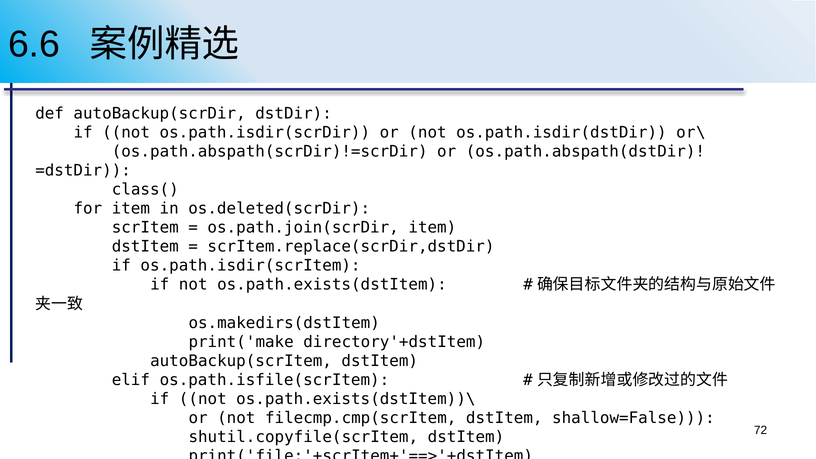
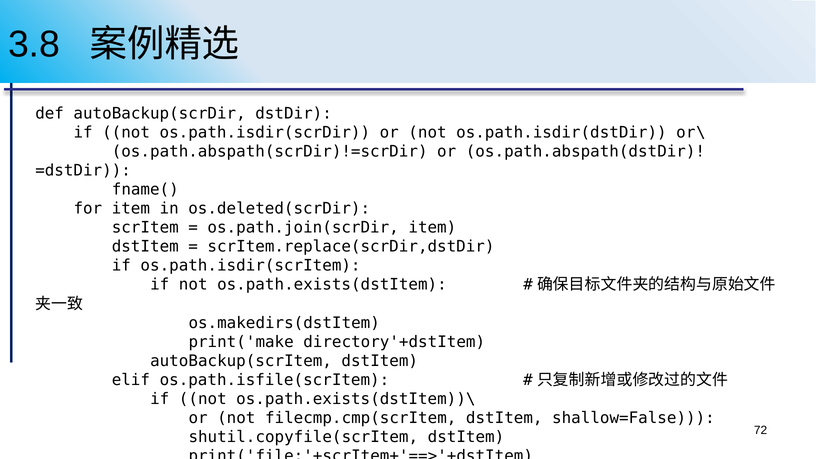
6.6: 6.6 -> 3.8
class(: class( -> fname(
